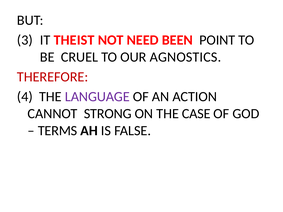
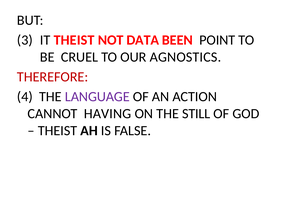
NEED: NEED -> DATA
STRONG: STRONG -> HAVING
CASE: CASE -> STILL
TERMS at (58, 131): TERMS -> THEIST
